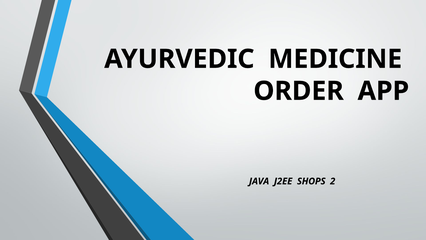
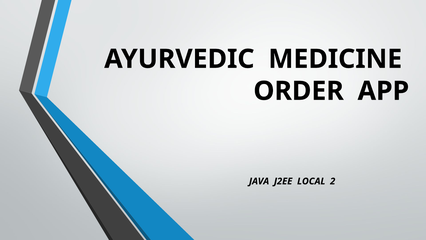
SHOPS: SHOPS -> LOCAL
